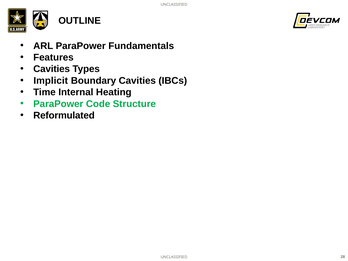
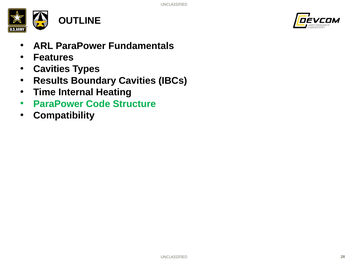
Implicit: Implicit -> Results
Reformulated: Reformulated -> Compatibility
